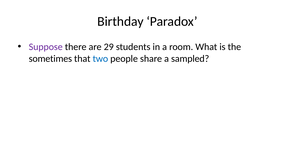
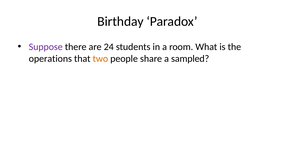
29: 29 -> 24
sometimes: sometimes -> operations
two colour: blue -> orange
